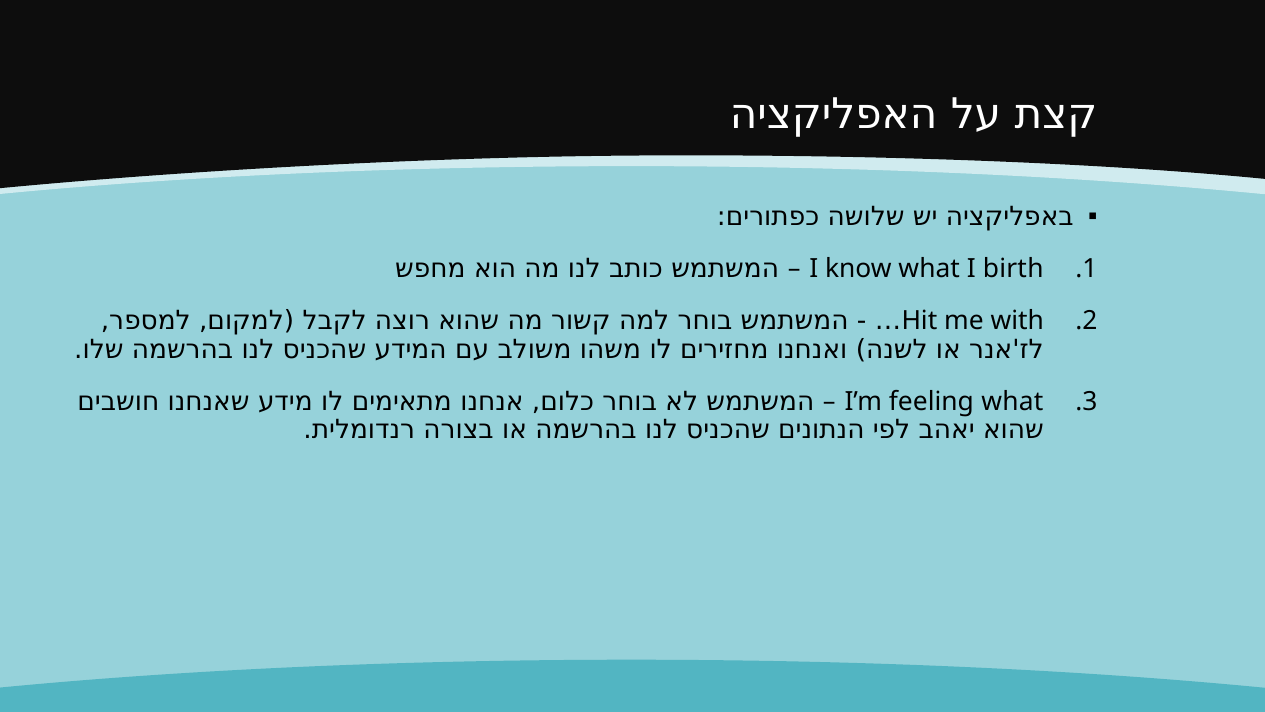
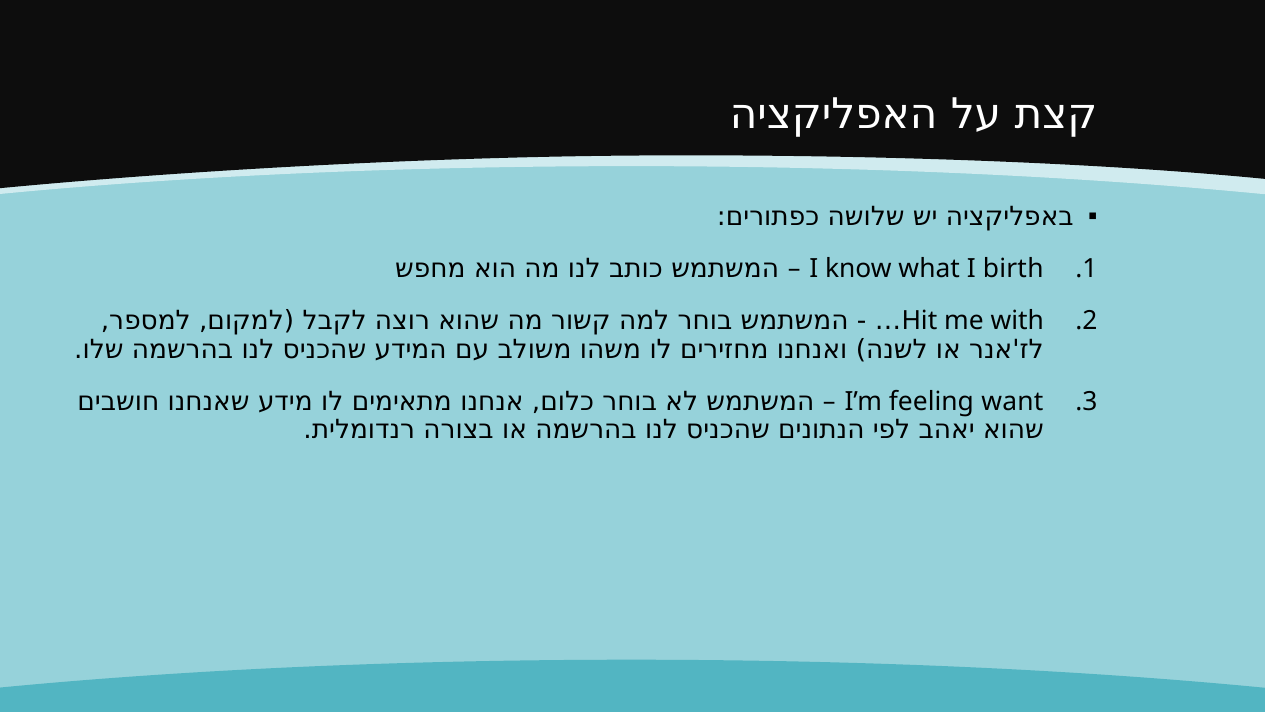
feeling what: what -> want
